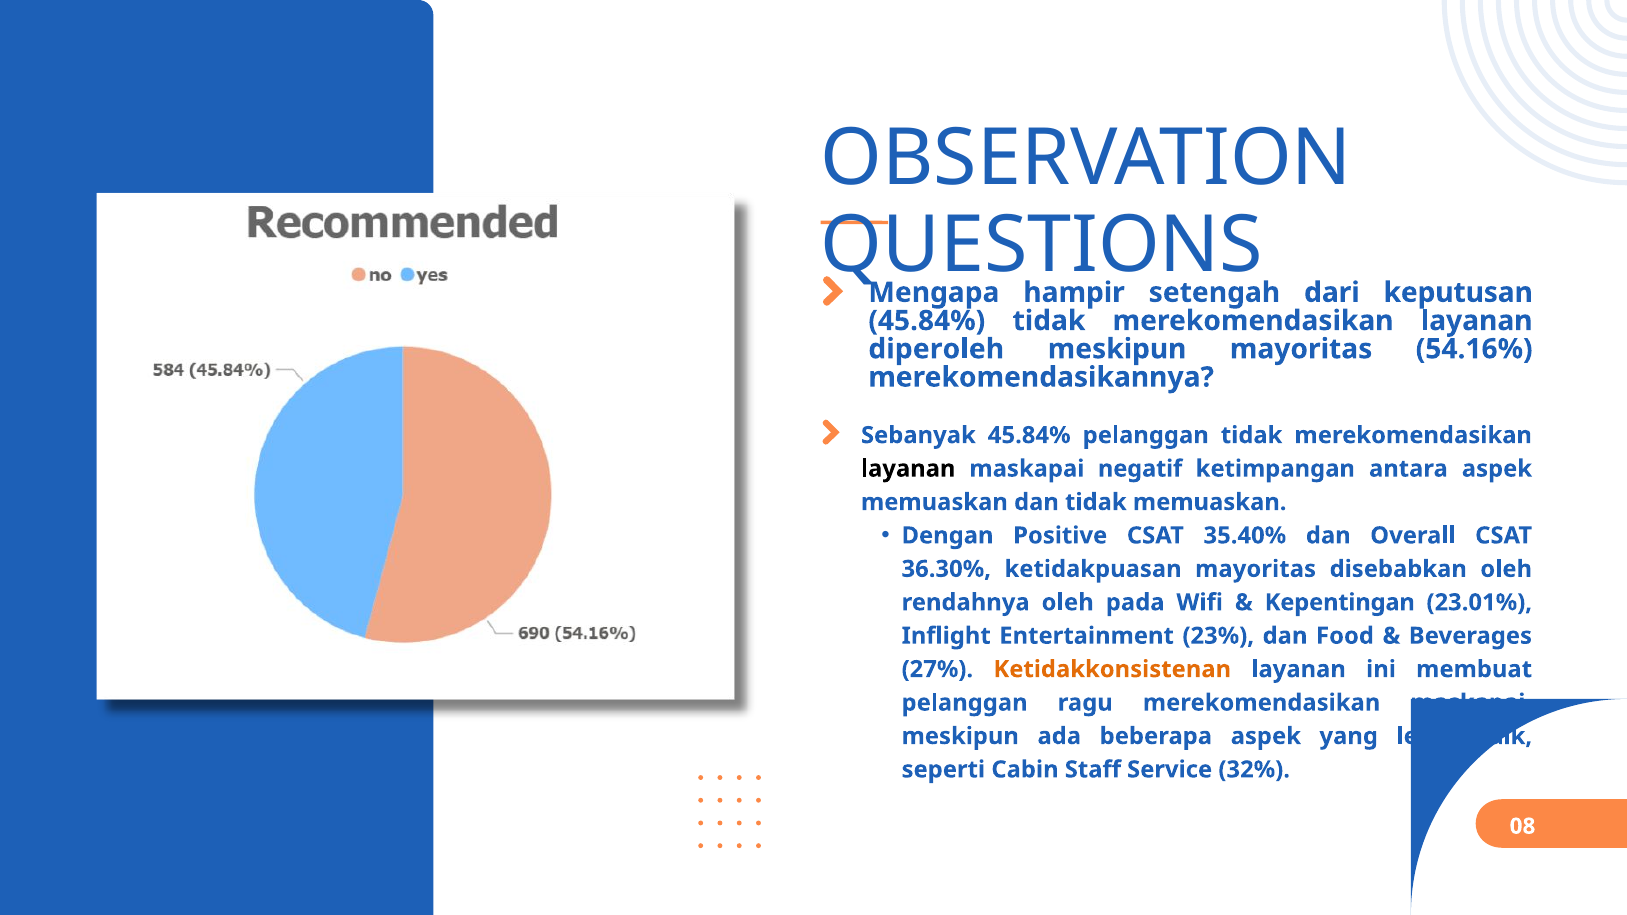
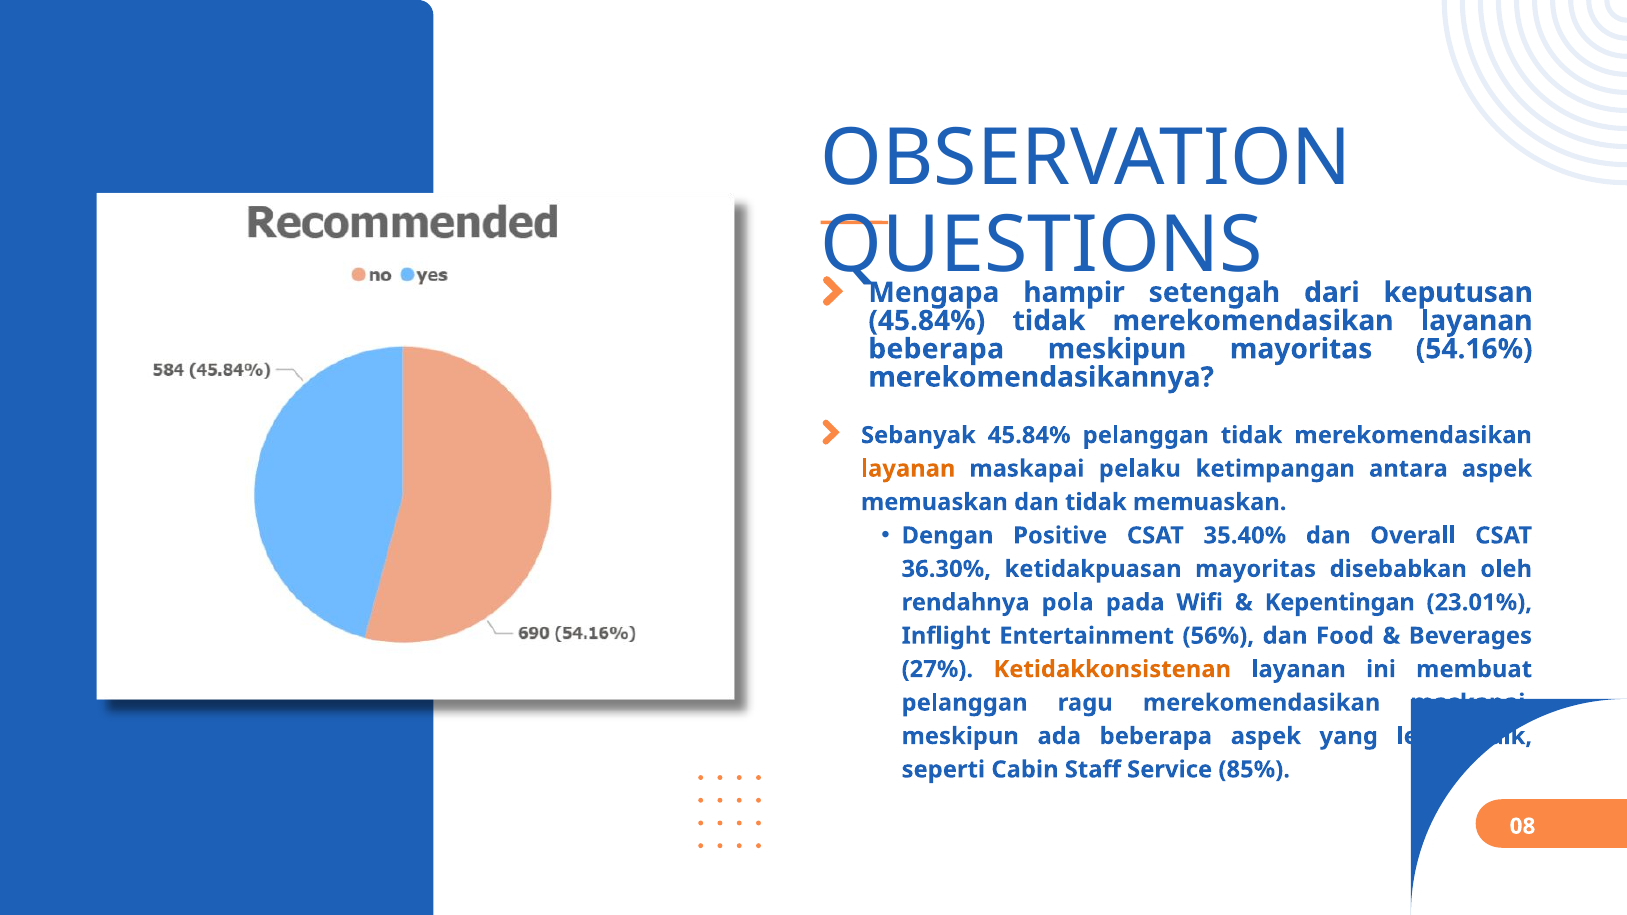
diperoleh at (936, 349): diperoleh -> beberapa
layanan at (908, 469) colour: black -> orange
negatif: negatif -> pelaku
rendahnya oleh: oleh -> pola
23%: 23% -> 56%
32%: 32% -> 85%
